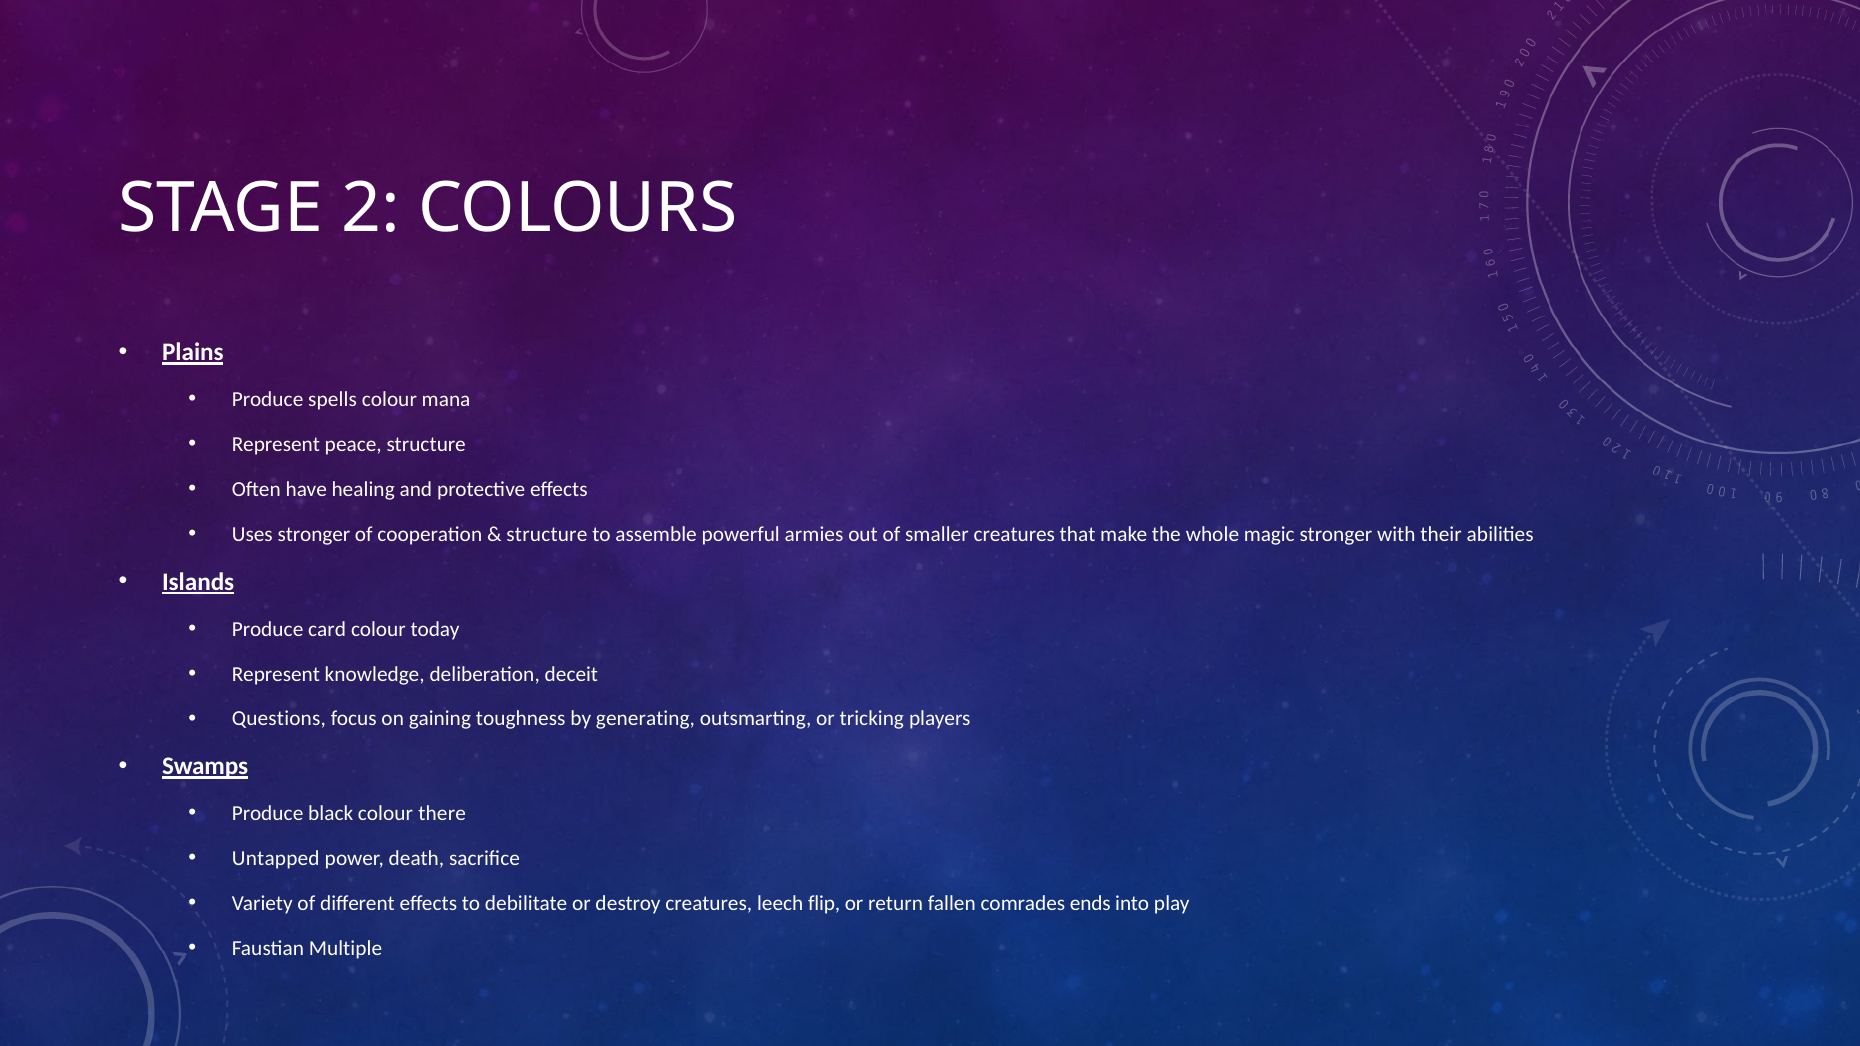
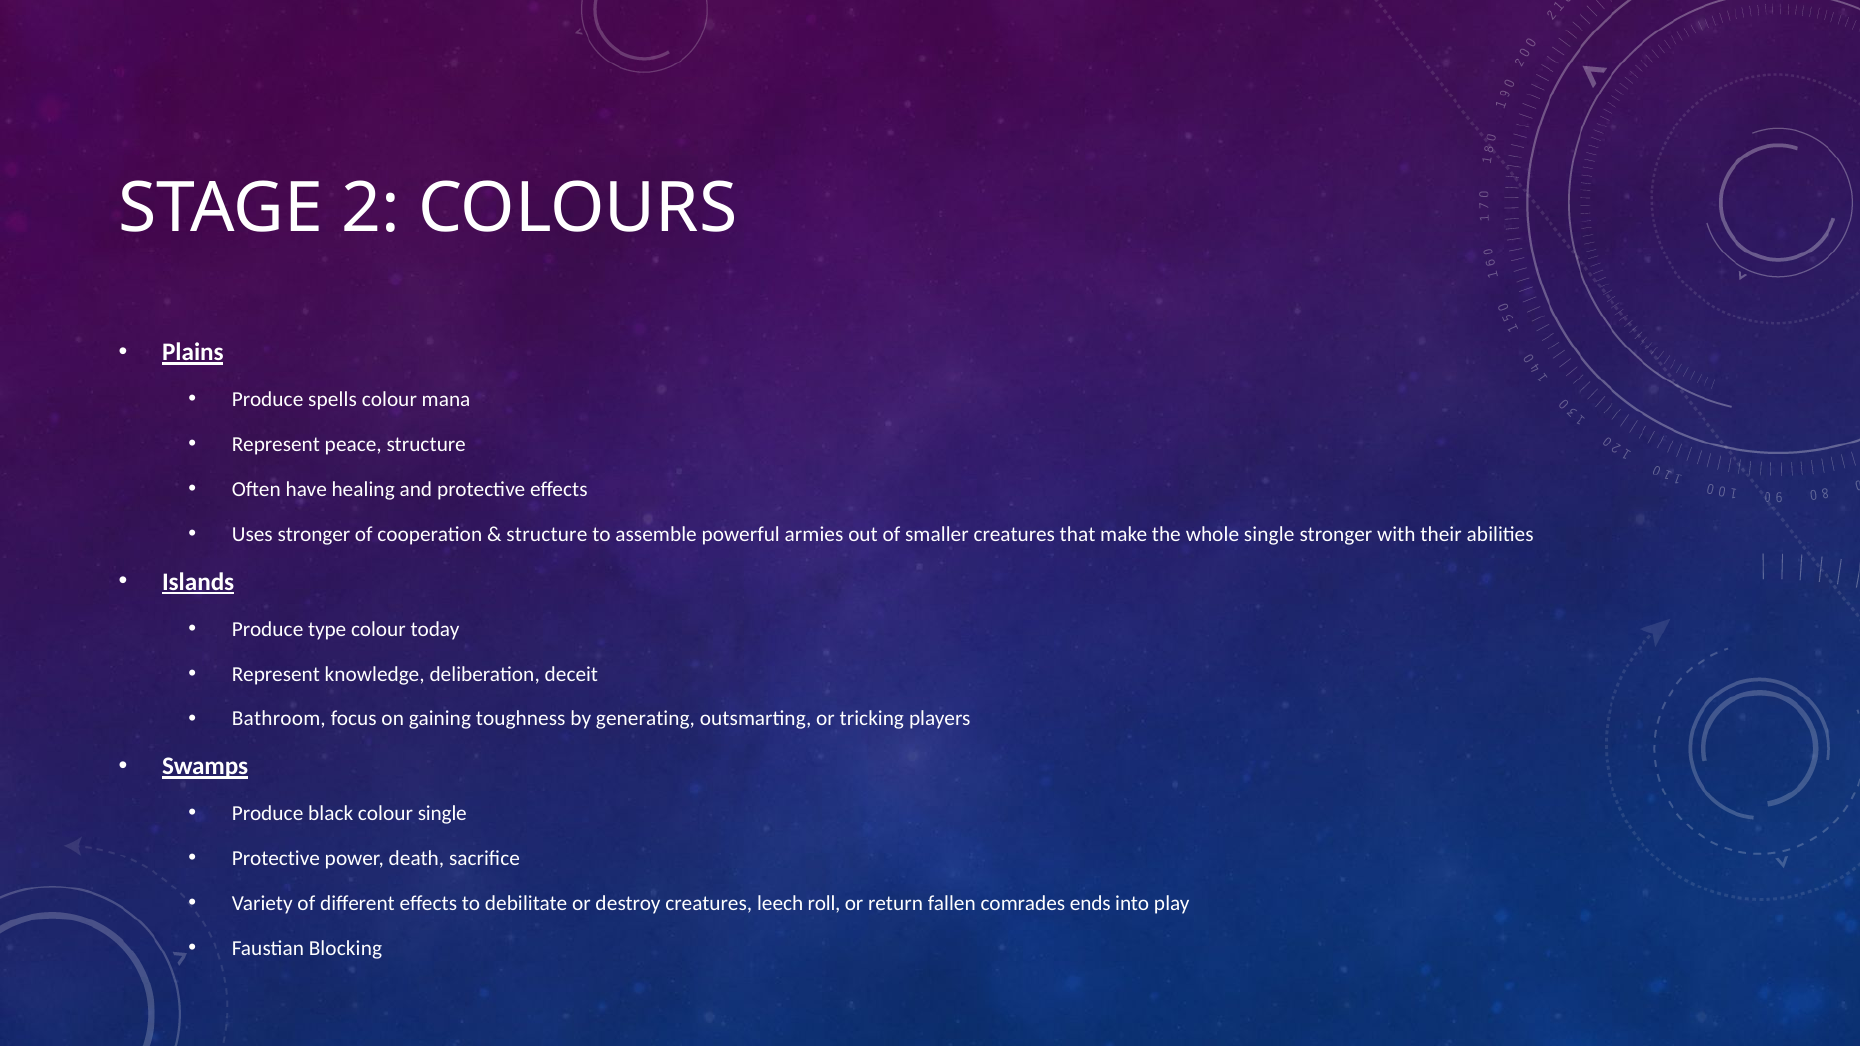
whole magic: magic -> single
card: card -> type
Questions: Questions -> Bathroom
colour there: there -> single
Untapped at (276, 859): Untapped -> Protective
flip: flip -> roll
Multiple: Multiple -> Blocking
